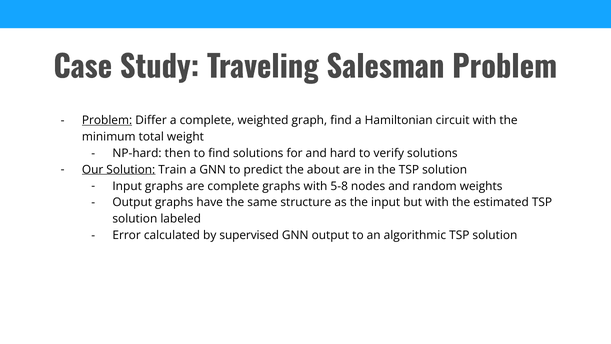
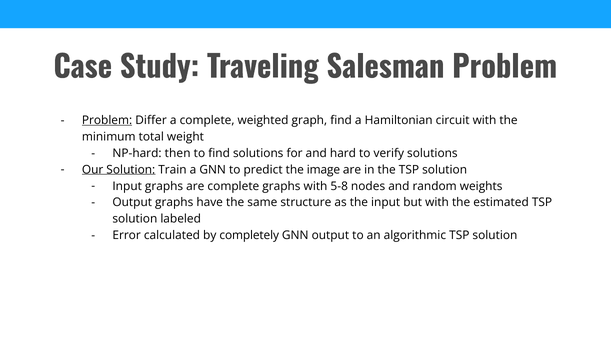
about: about -> image
supervised: supervised -> completely
